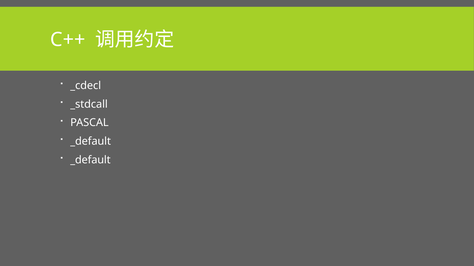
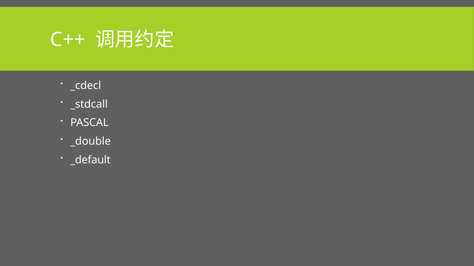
_default at (91, 142): _default -> _double
